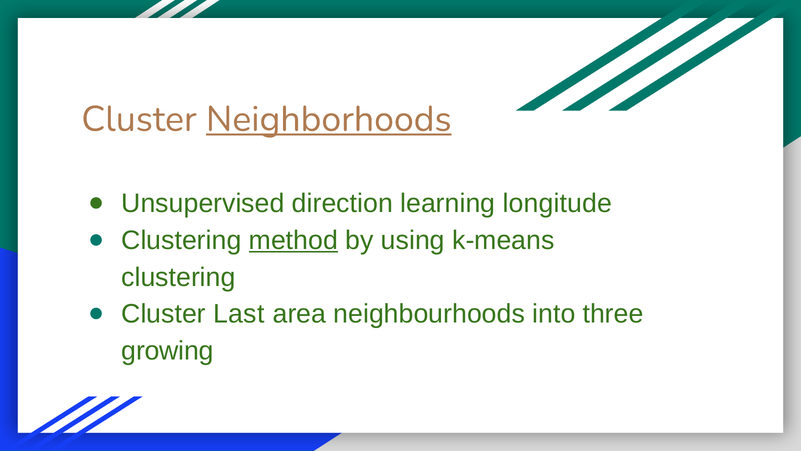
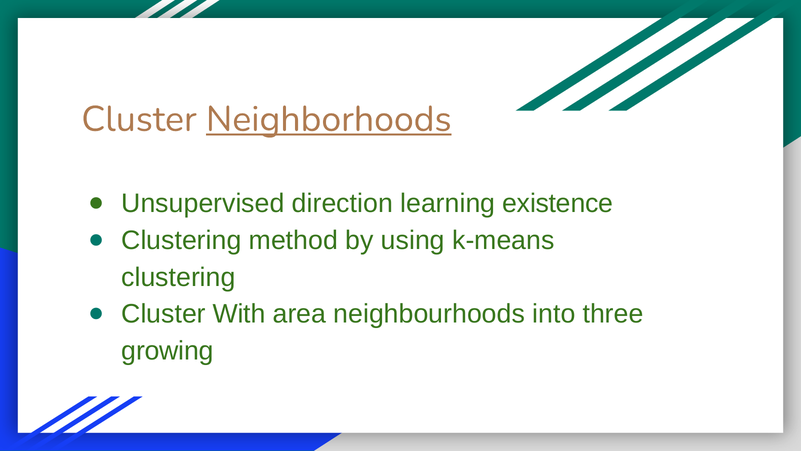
longitude: longitude -> existence
method underline: present -> none
Last: Last -> With
